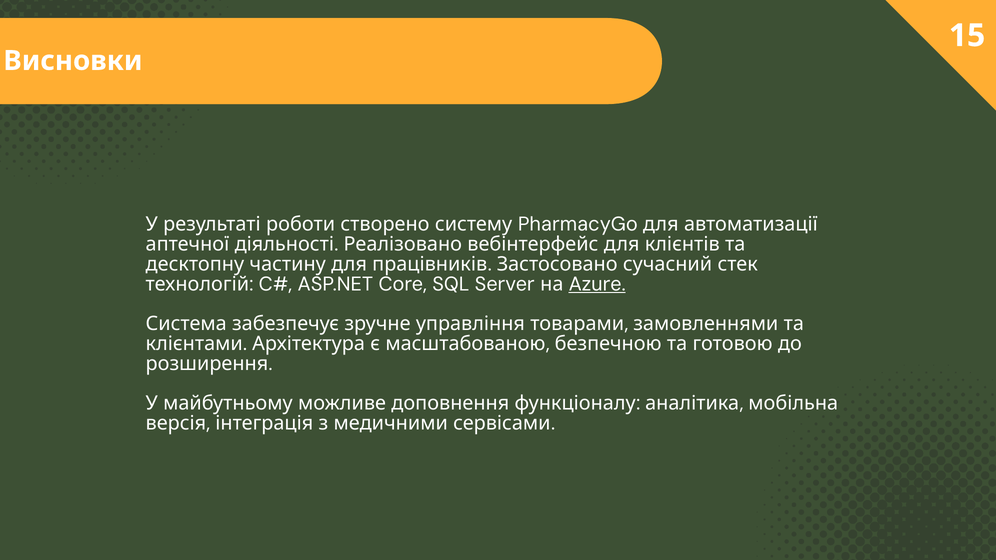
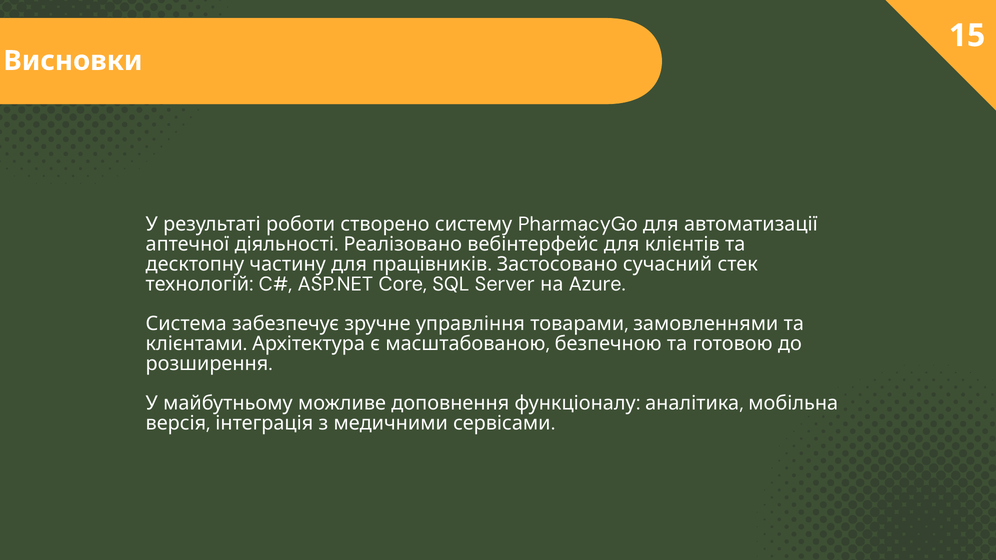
Azure underline: present -> none
